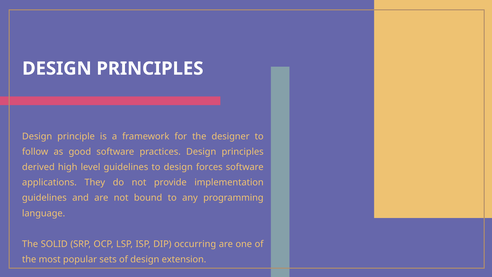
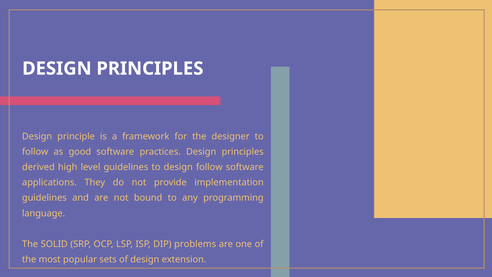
design forces: forces -> follow
occurring: occurring -> problems
